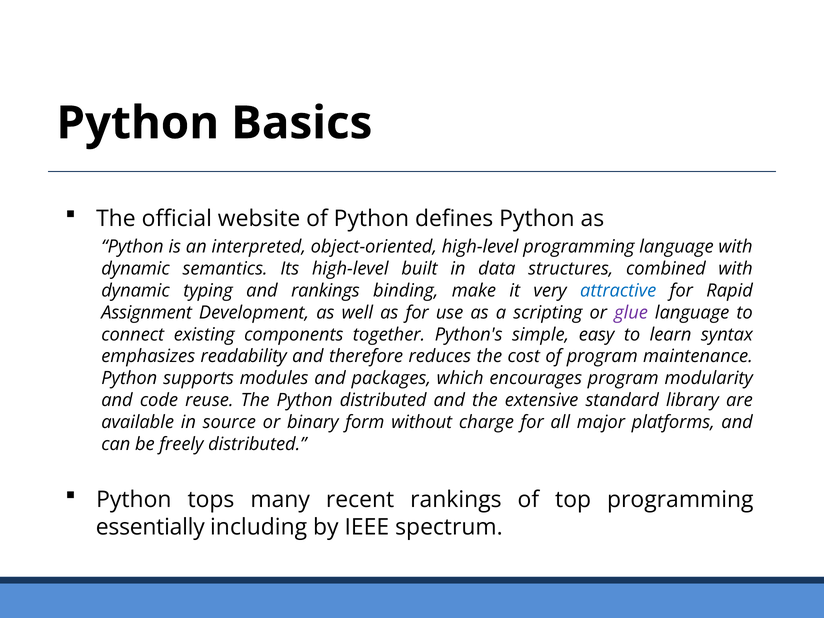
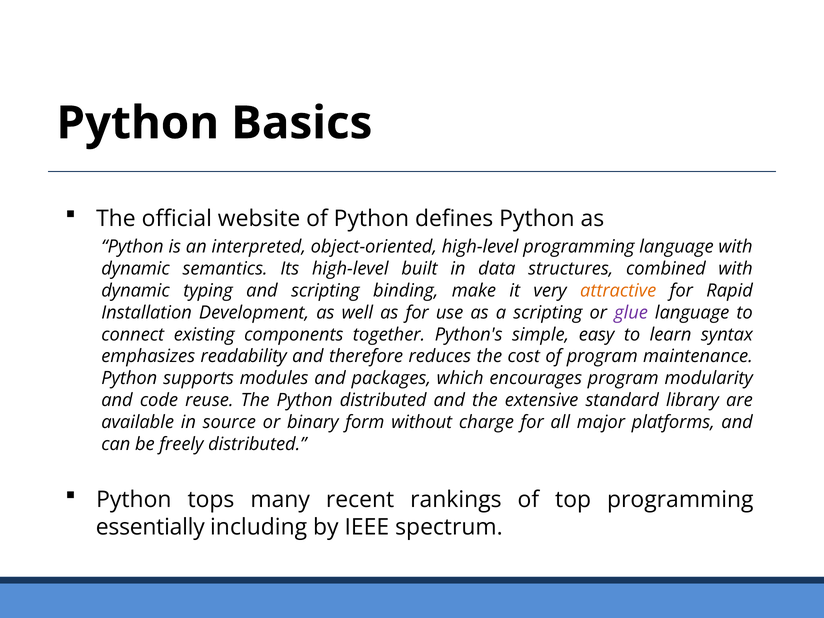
and rankings: rankings -> scripting
attractive colour: blue -> orange
Assignment: Assignment -> Installation
